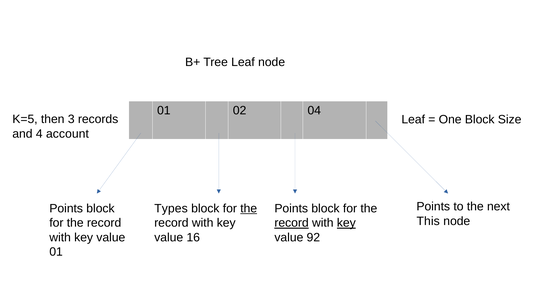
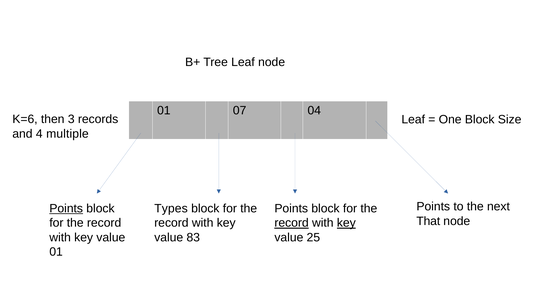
02: 02 -> 07
K=5: K=5 -> K=6
account: account -> multiple
Points at (66, 209) underline: none -> present
the at (249, 209) underline: present -> none
This: This -> That
16: 16 -> 83
92: 92 -> 25
